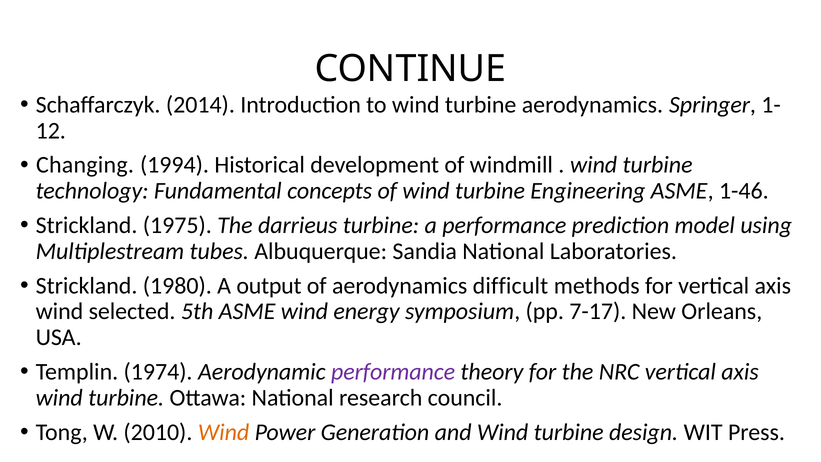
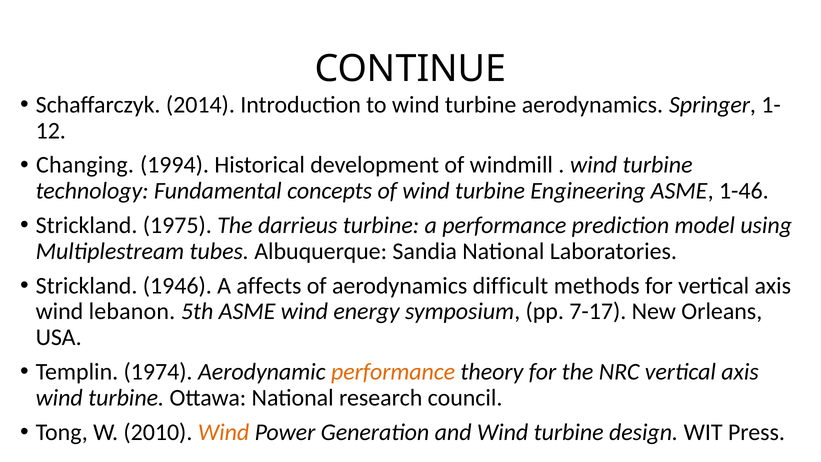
1980: 1980 -> 1946
output: output -> affects
selected: selected -> lebanon
performance at (393, 372) colour: purple -> orange
